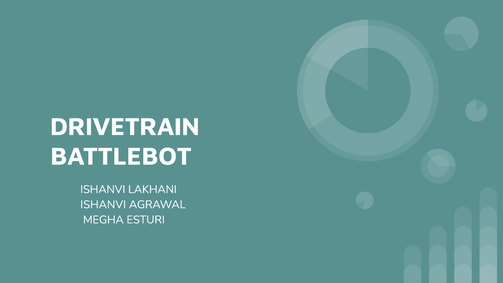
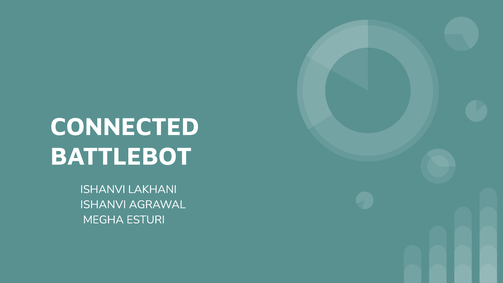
DRIVETRAIN: DRIVETRAIN -> CONNECTED
